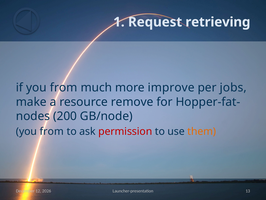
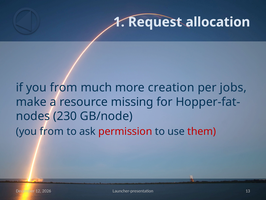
retrieving: retrieving -> allocation
improve: improve -> creation
remove: remove -> missing
200: 200 -> 230
them colour: orange -> red
